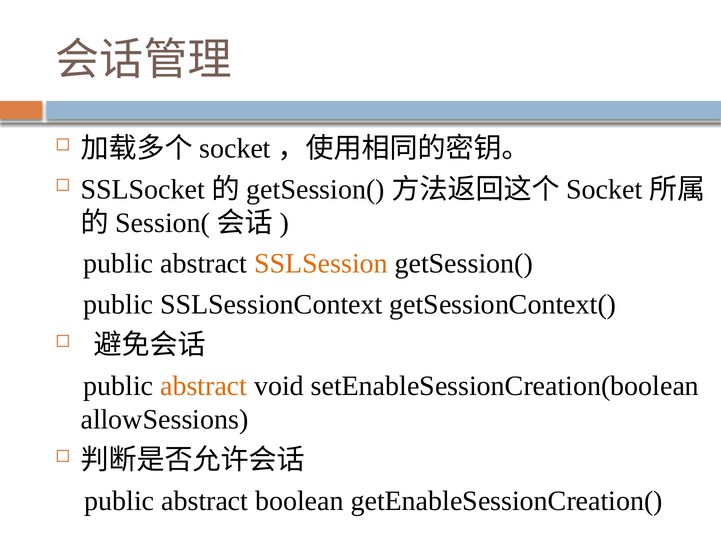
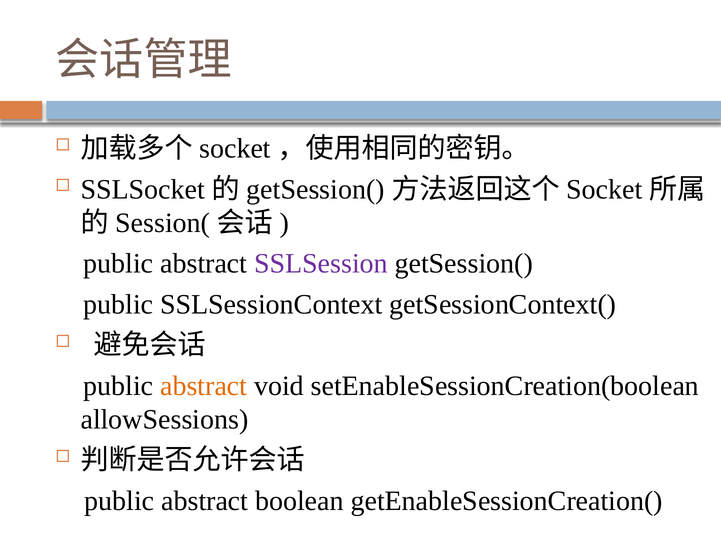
SSLSession colour: orange -> purple
